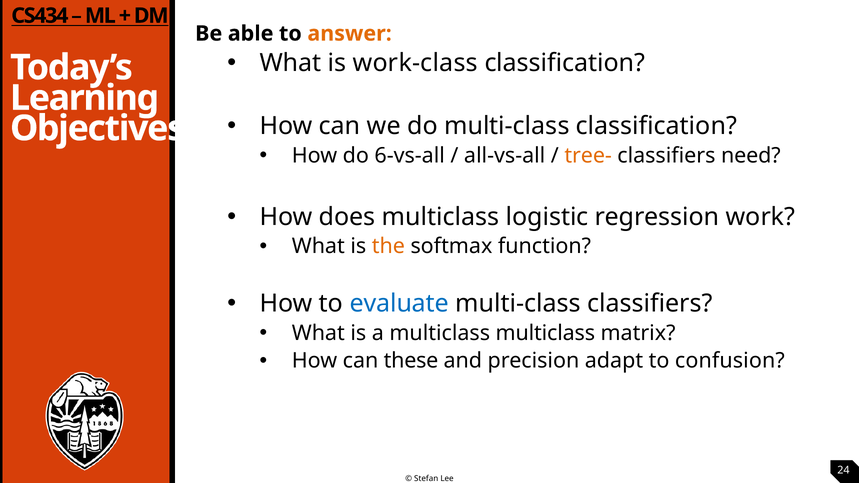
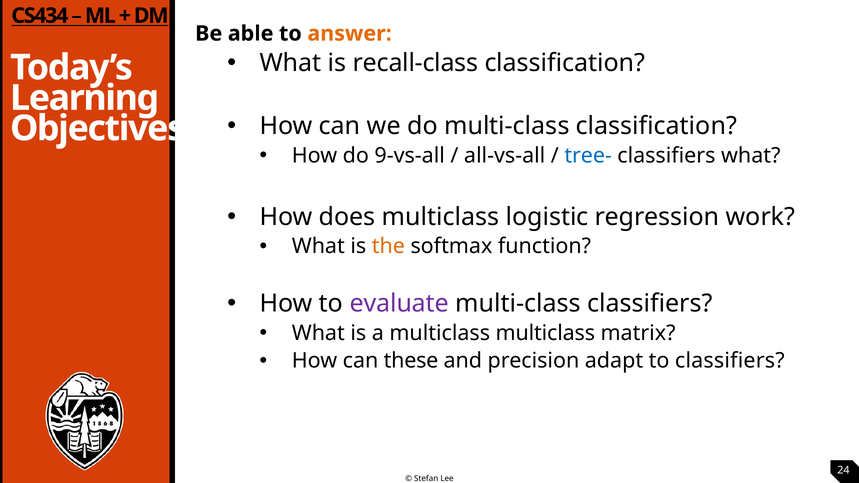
work-class: work-class -> recall-class
6-vs-all: 6-vs-all -> 9-vs-all
tree- colour: orange -> blue
classifiers need: need -> what
evaluate colour: blue -> purple
to confusion: confusion -> classifiers
